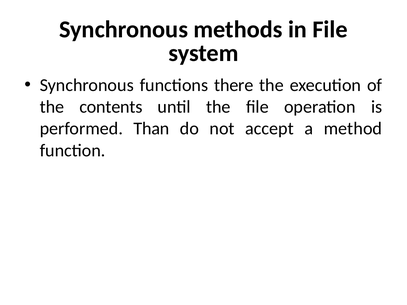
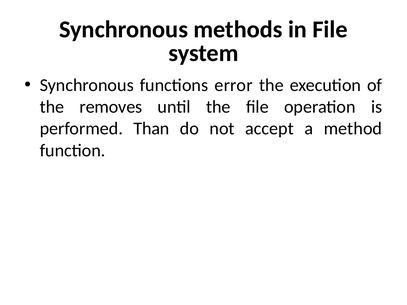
there: there -> error
contents: contents -> removes
